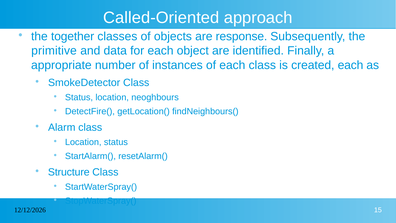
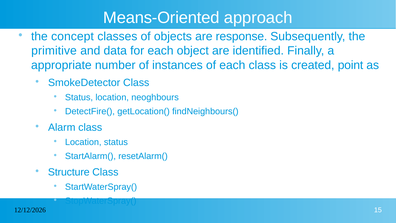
Called-Oriented: Called-Oriented -> Means-Oriented
together: together -> concept
created each: each -> point
